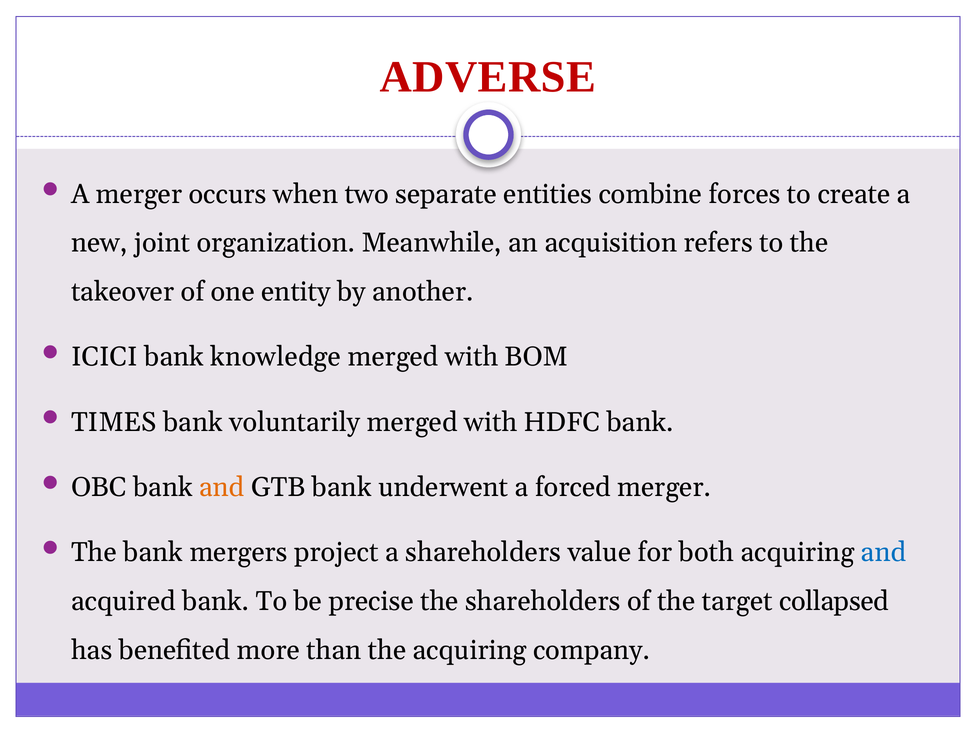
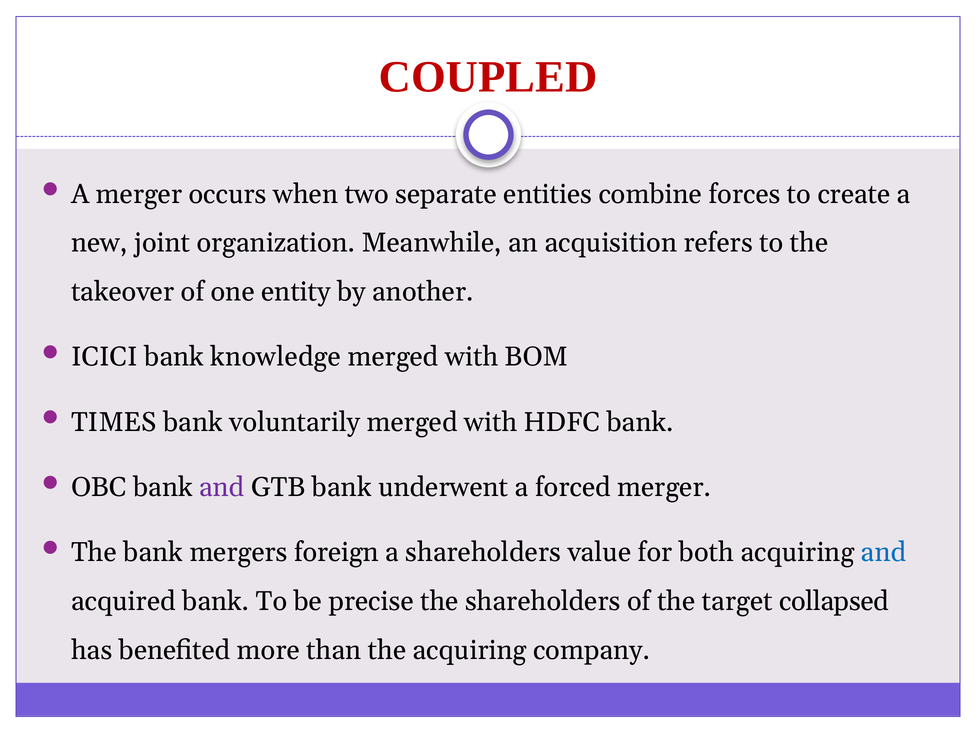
ADVERSE: ADVERSE -> COUPLED
and at (222, 487) colour: orange -> purple
project: project -> foreign
